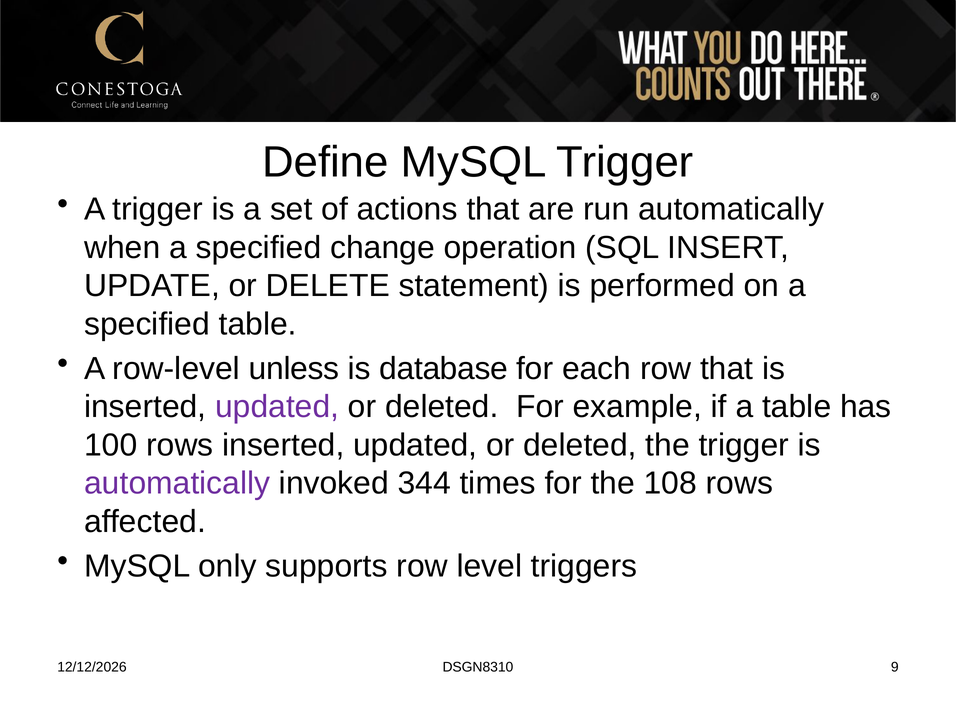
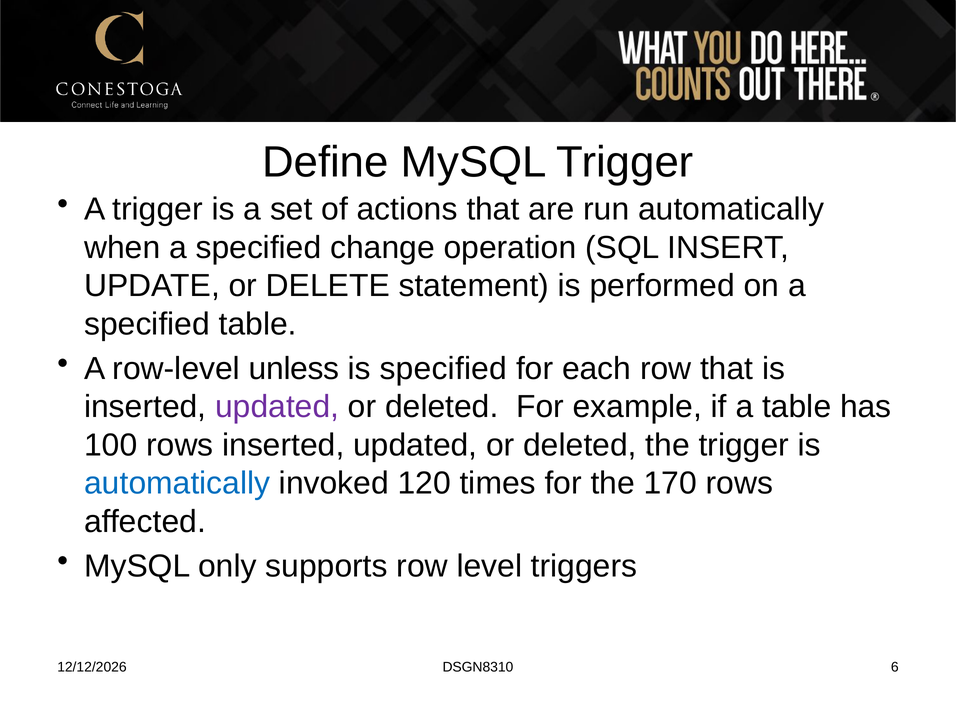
is database: database -> specified
automatically at (177, 483) colour: purple -> blue
344: 344 -> 120
108: 108 -> 170
9: 9 -> 6
